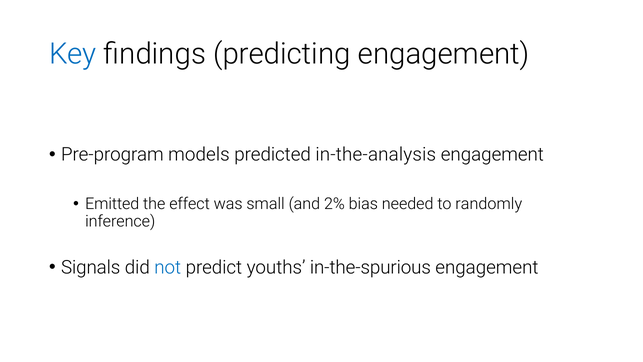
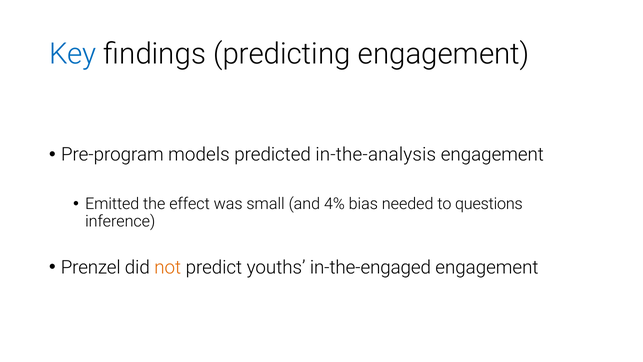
2%: 2% -> 4%
randomly: randomly -> questions
Signals: Signals -> Prenzel
not colour: blue -> orange
in-the-spurious: in-the-spurious -> in-the-engaged
